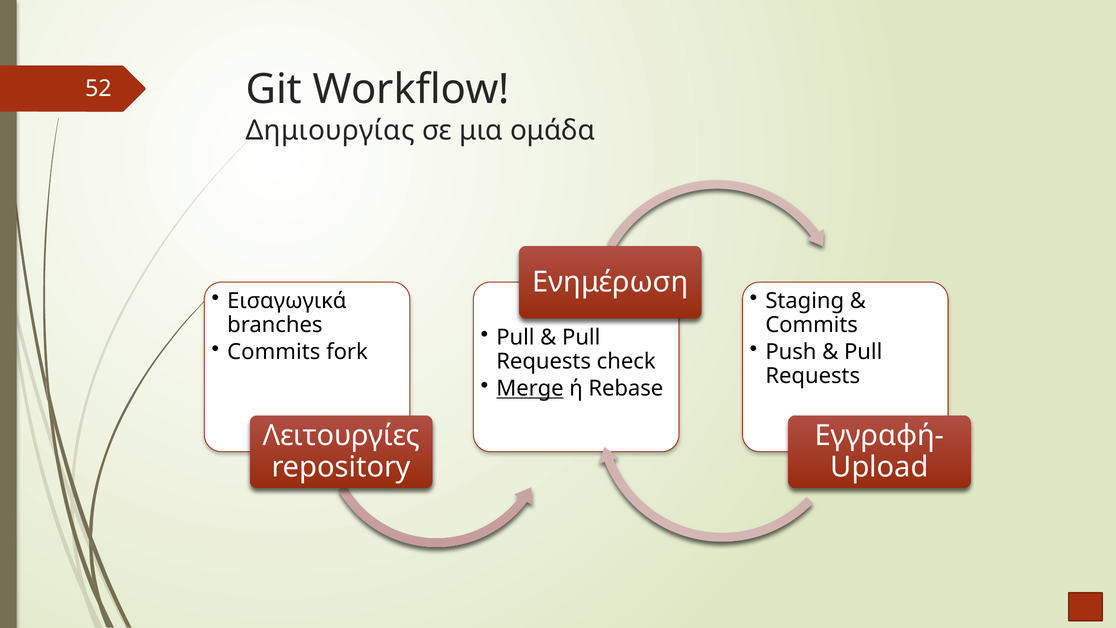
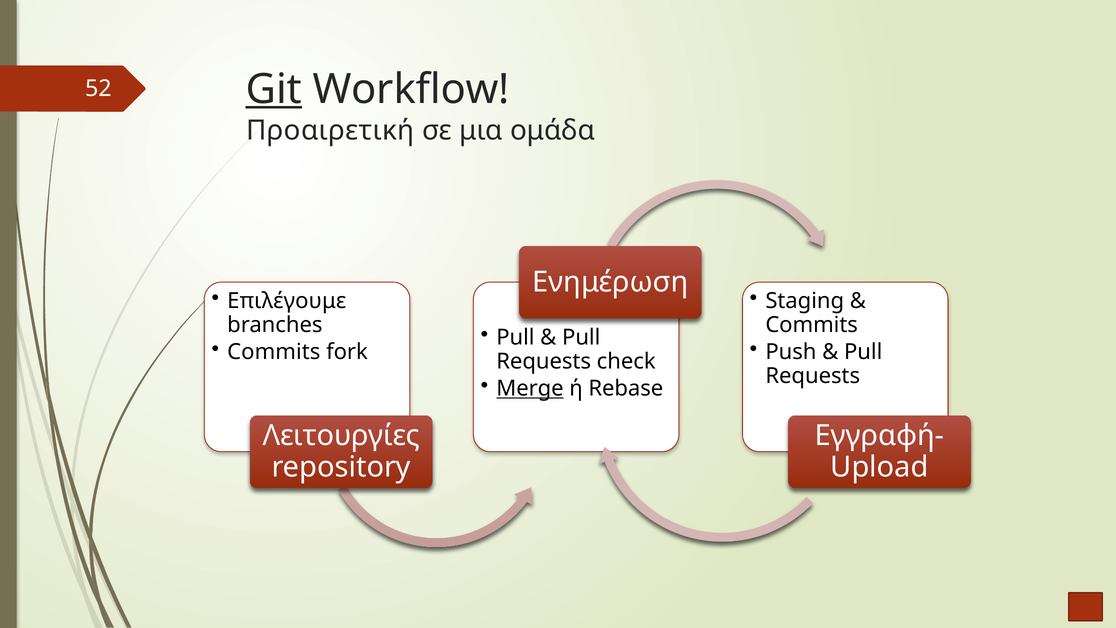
Git underline: none -> present
Δημιουργίας: Δημιουργίας -> Προαιρετική
Εισαγωγικά: Εισαγωγικά -> Επιλέγουμε
